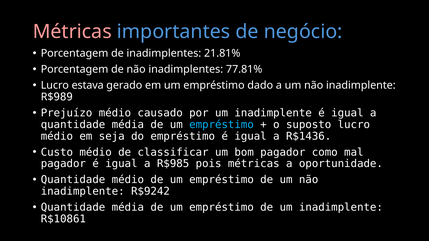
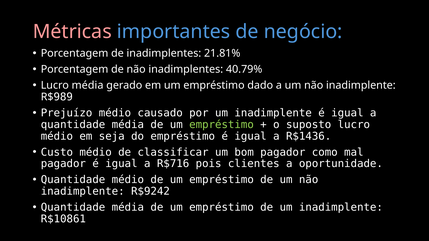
77.81%: 77.81% -> 40.79%
Lucro estava: estava -> média
empréstimo at (222, 125) colour: light blue -> light green
R$985: R$985 -> R$716
pois métricas: métricas -> clientes
